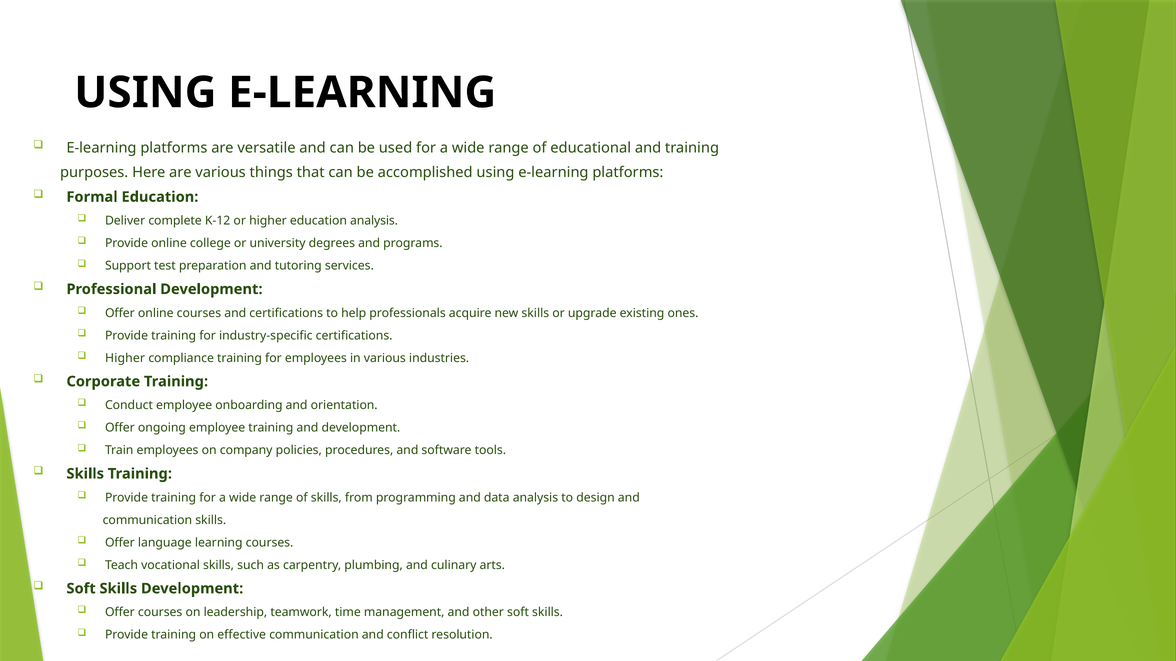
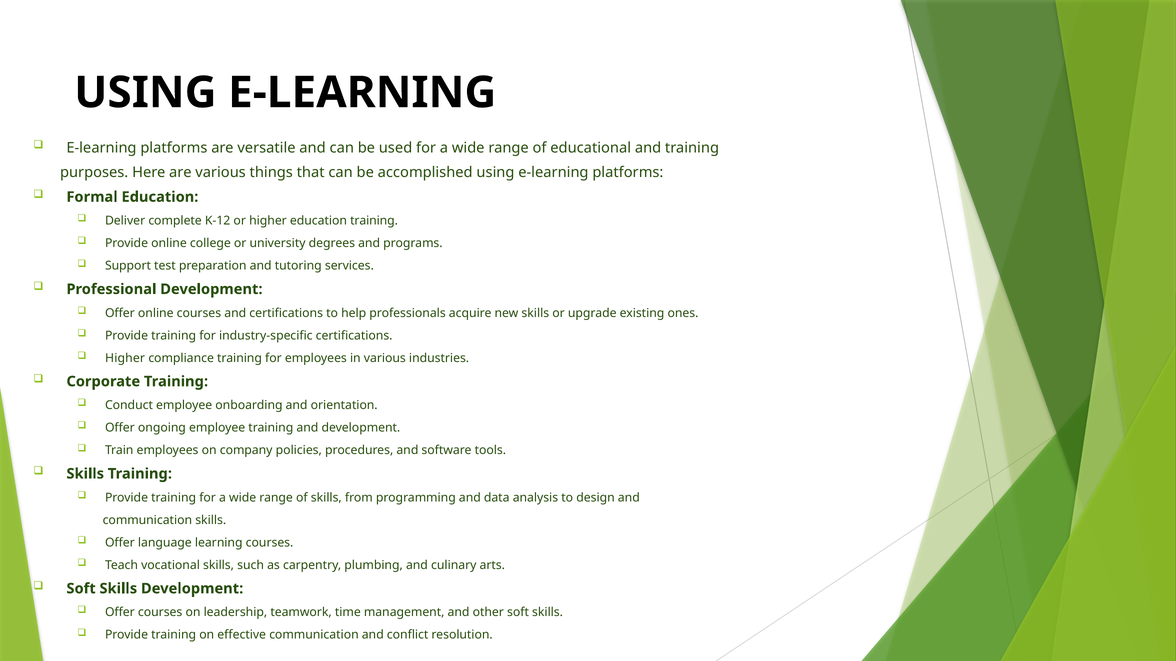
education analysis: analysis -> training
